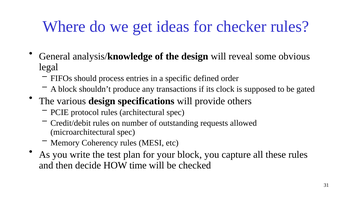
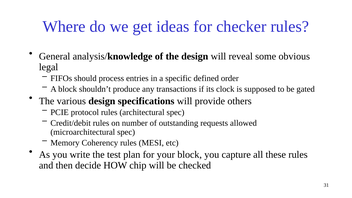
time: time -> chip
